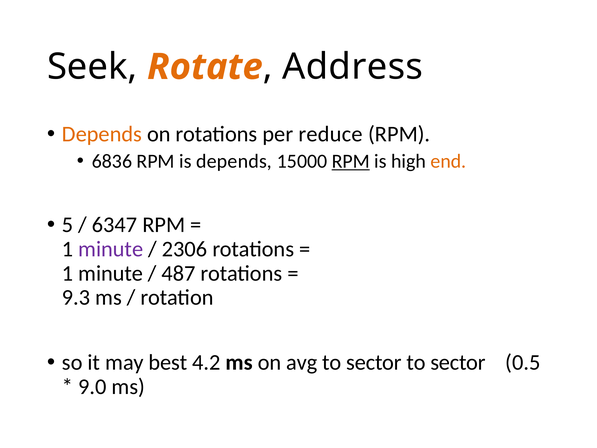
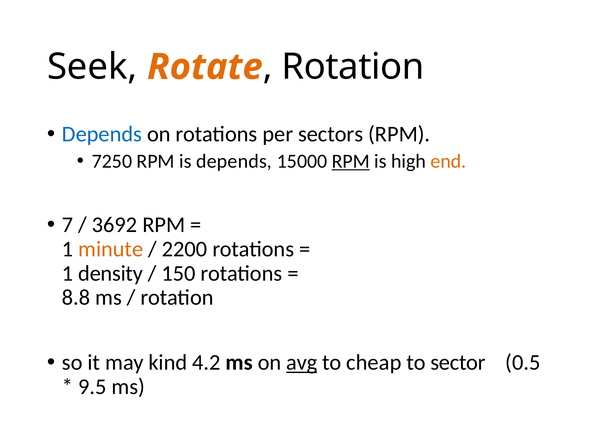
Address at (353, 67): Address -> Rotation
Depends at (102, 134) colour: orange -> blue
reduce: reduce -> sectors
6836: 6836 -> 7250
5: 5 -> 7
6347: 6347 -> 3692
minute at (111, 249) colour: purple -> orange
2306: 2306 -> 2200
minute at (111, 273): minute -> density
487: 487 -> 150
9.3: 9.3 -> 8.8
best: best -> kind
avg underline: none -> present
sector at (374, 362): sector -> cheap
9.0: 9.0 -> 9.5
